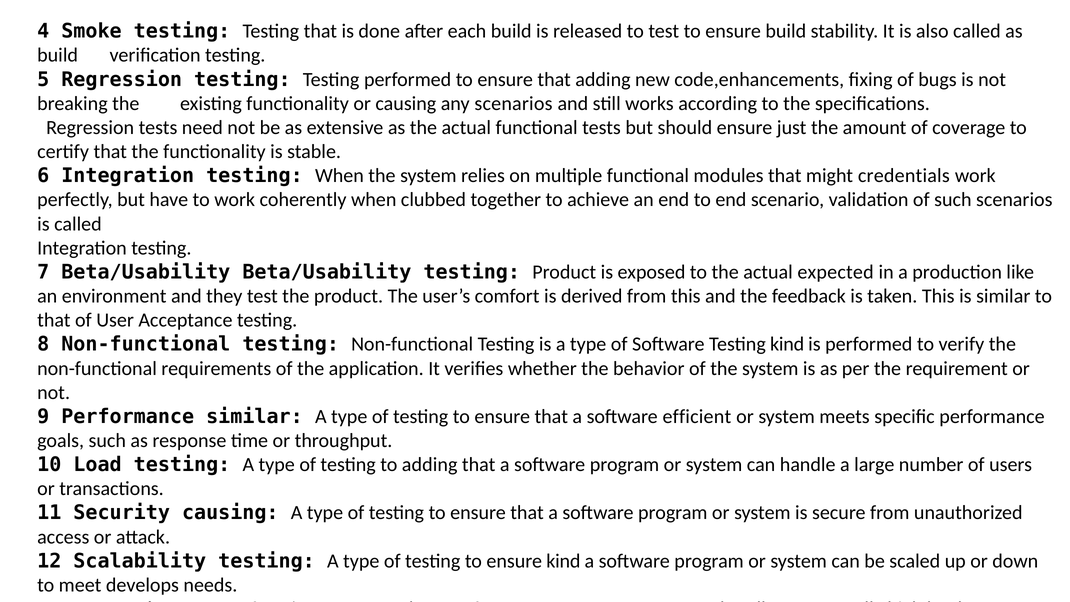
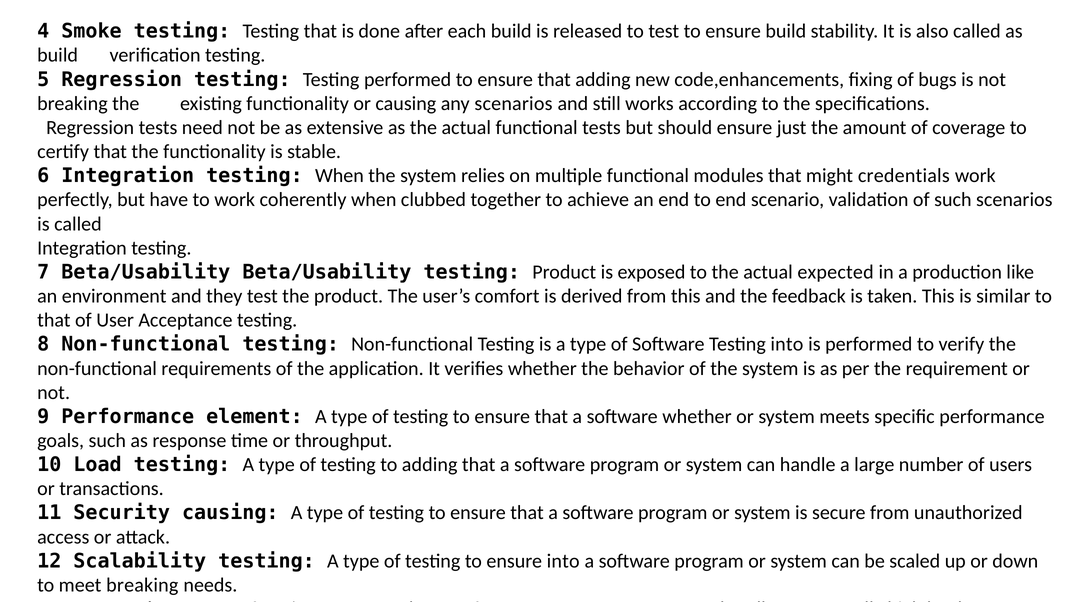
Testing kind: kind -> into
Performance similar: similar -> element
software efficient: efficient -> whether
ensure kind: kind -> into
meet develops: develops -> breaking
